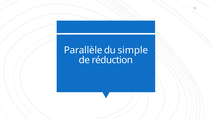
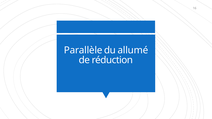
simple: simple -> allumé
